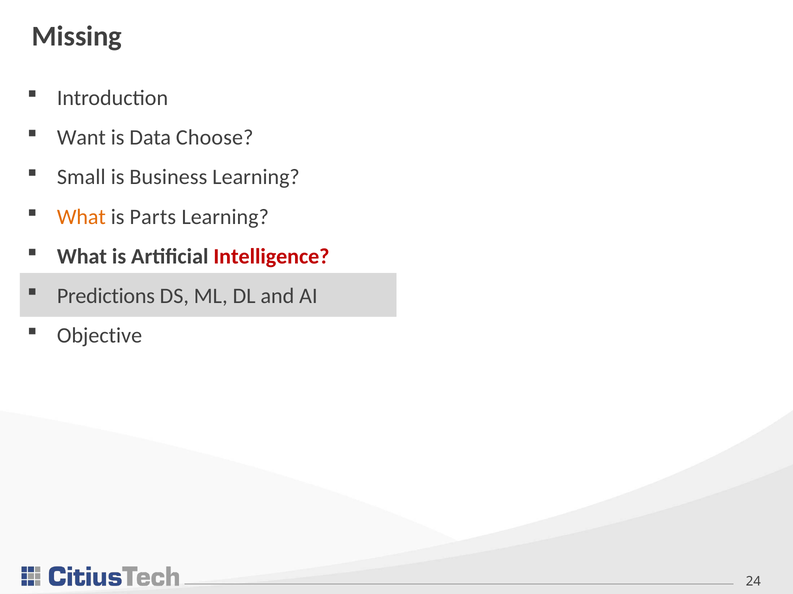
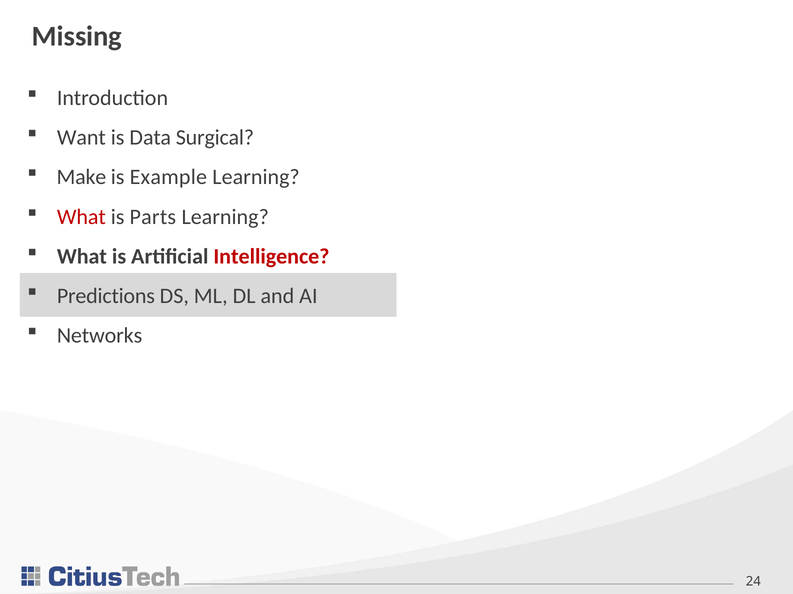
Choose: Choose -> Surgical
Small: Small -> Make
Business: Business -> Example
What at (81, 217) colour: orange -> red
Objective: Objective -> Networks
